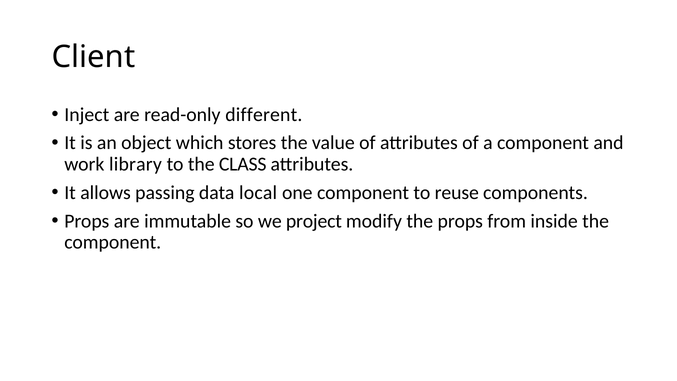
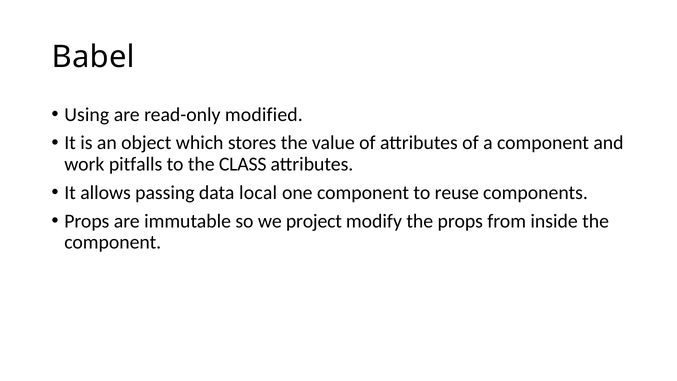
Client: Client -> Babel
Inject: Inject -> Using
different: different -> modified
library: library -> pitfalls
